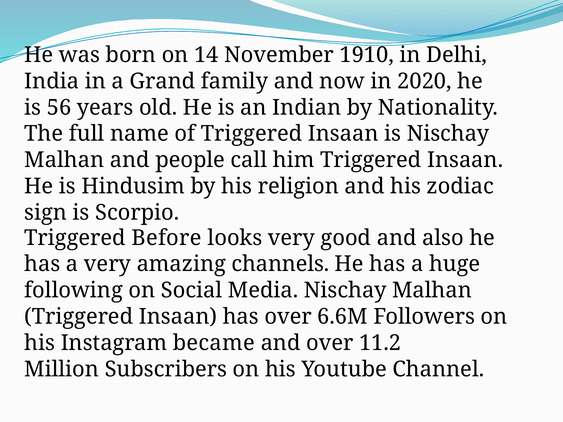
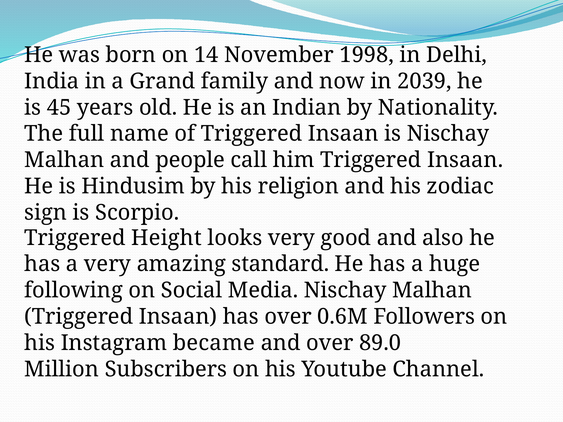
1910: 1910 -> 1998
2020: 2020 -> 2039
56: 56 -> 45
Before: Before -> Height
channels: channels -> standard
6.6M: 6.6M -> 0.6M
11.2: 11.2 -> 89.0
